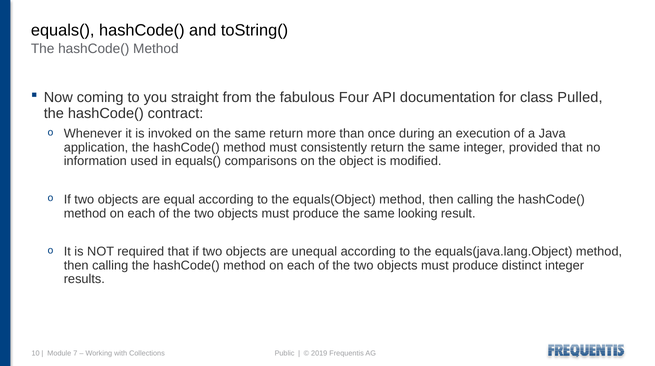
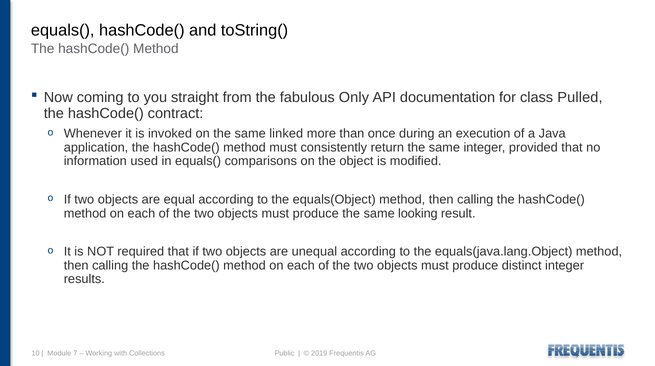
Four: Four -> Only
same return: return -> linked
